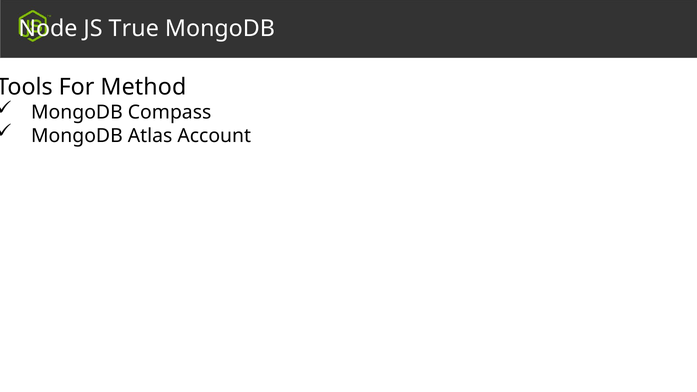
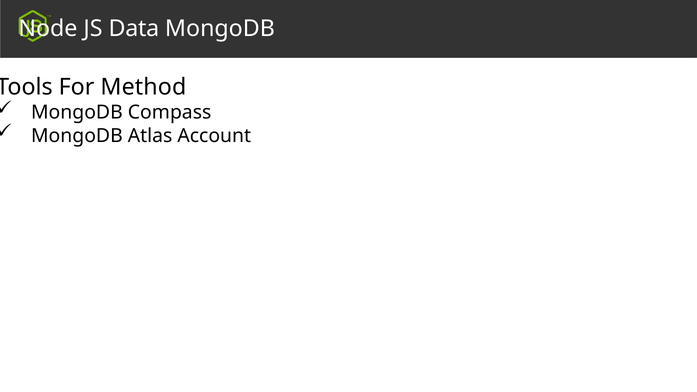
True: True -> Data
